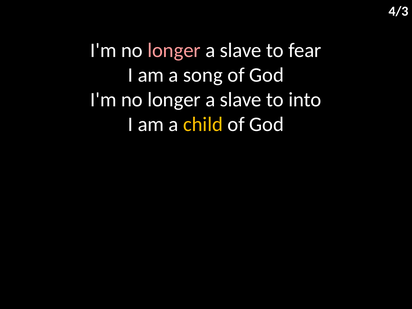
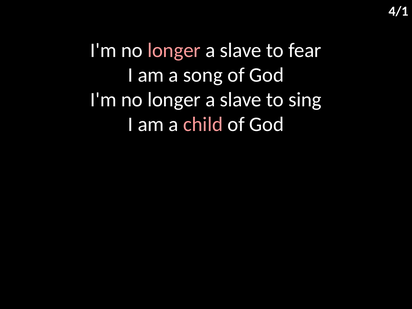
4/3: 4/3 -> 4/1
into: into -> sing
child colour: yellow -> pink
